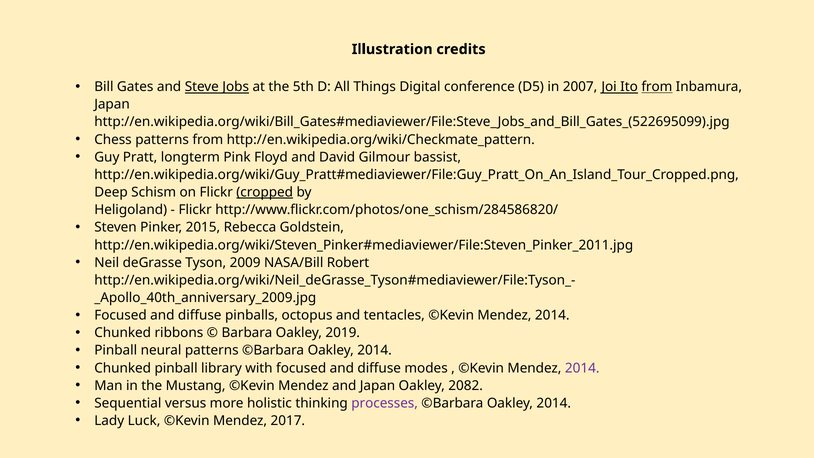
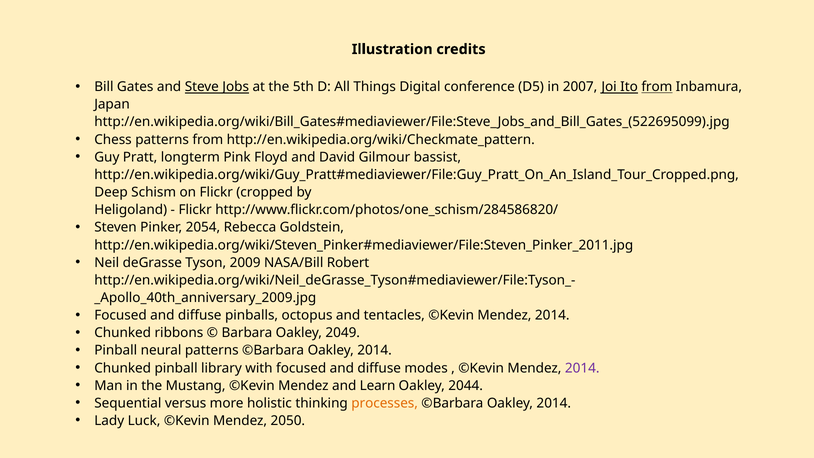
cropped underline: present -> none
2015: 2015 -> 2054
2019: 2019 -> 2049
and Japan: Japan -> Learn
2082: 2082 -> 2044
processes colour: purple -> orange
2017: 2017 -> 2050
